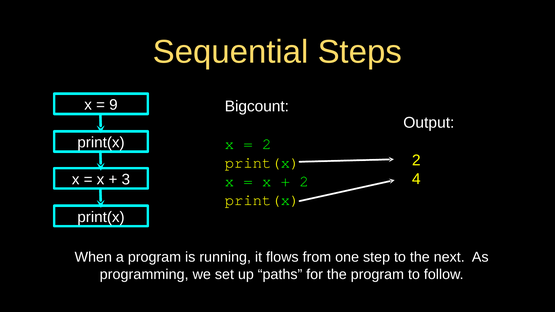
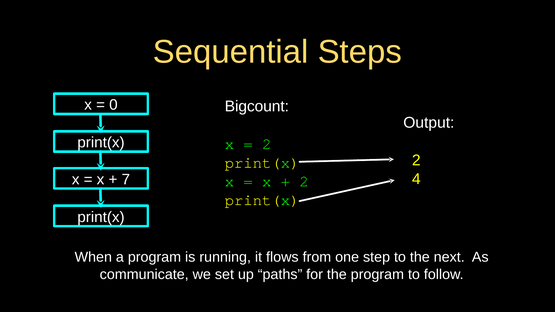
9: 9 -> 0
3: 3 -> 7
programming: programming -> communicate
